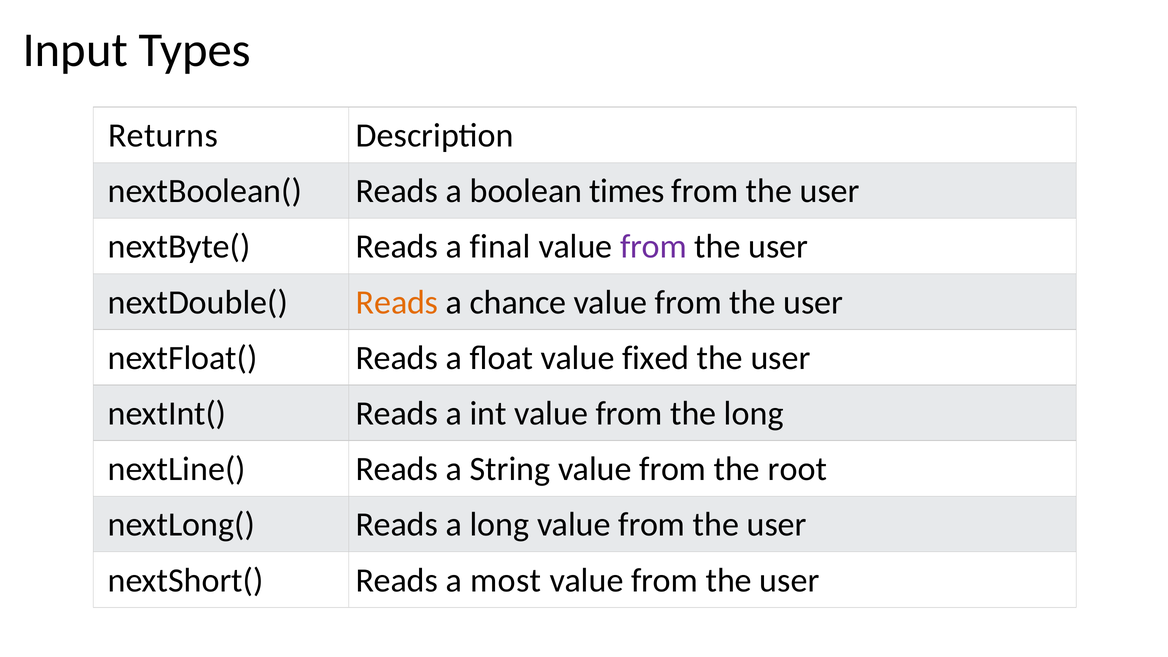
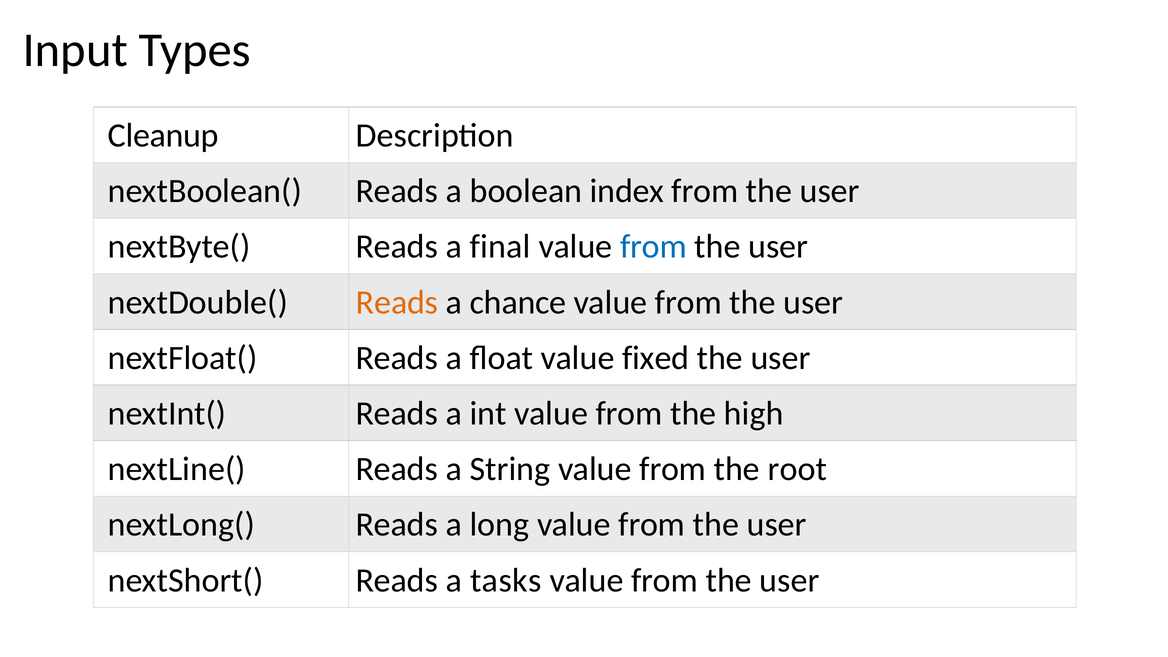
Returns: Returns -> Cleanup
times: times -> index
from at (653, 247) colour: purple -> blue
the long: long -> high
most: most -> tasks
